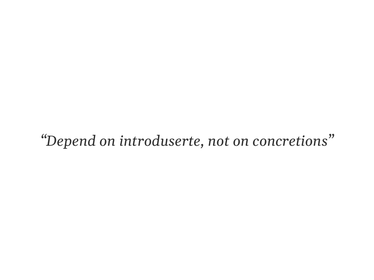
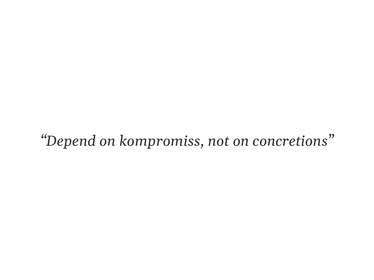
introduserte: introduserte -> kompromiss
